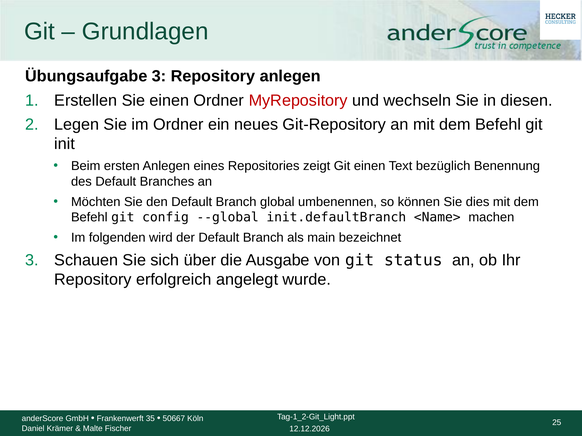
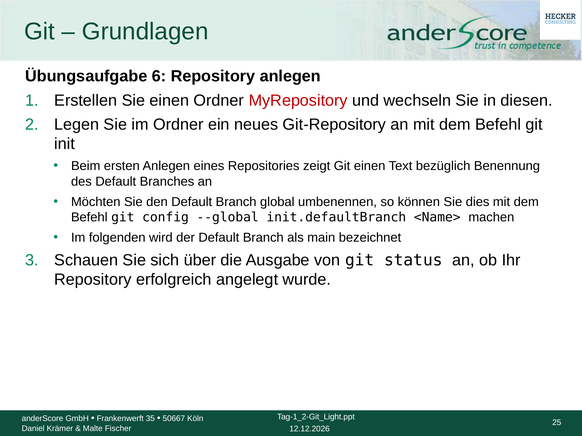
Übungsaufgabe 3: 3 -> 6
